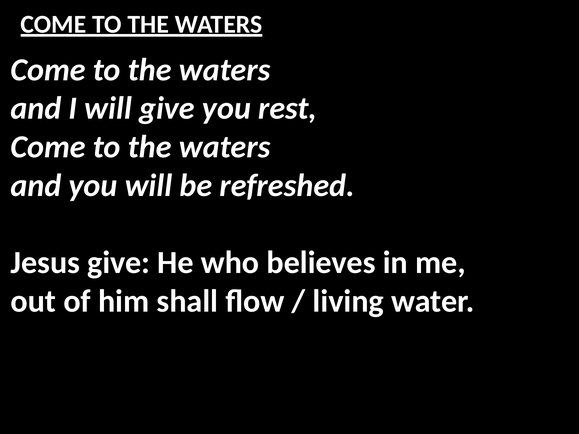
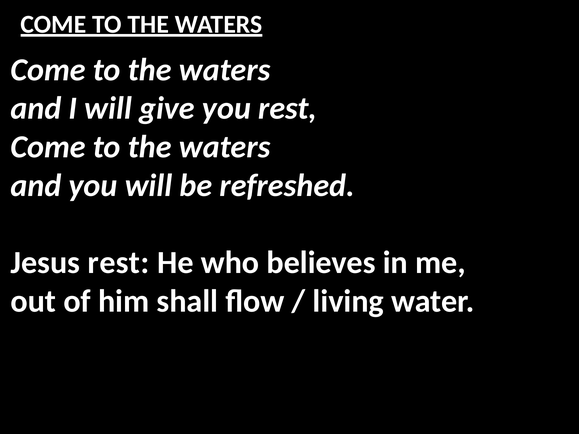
Jesus give: give -> rest
